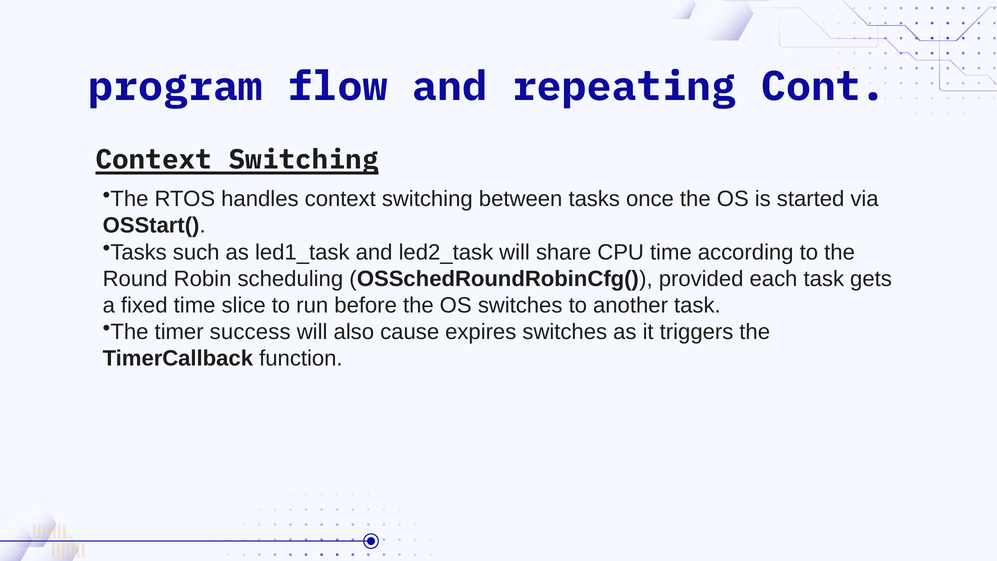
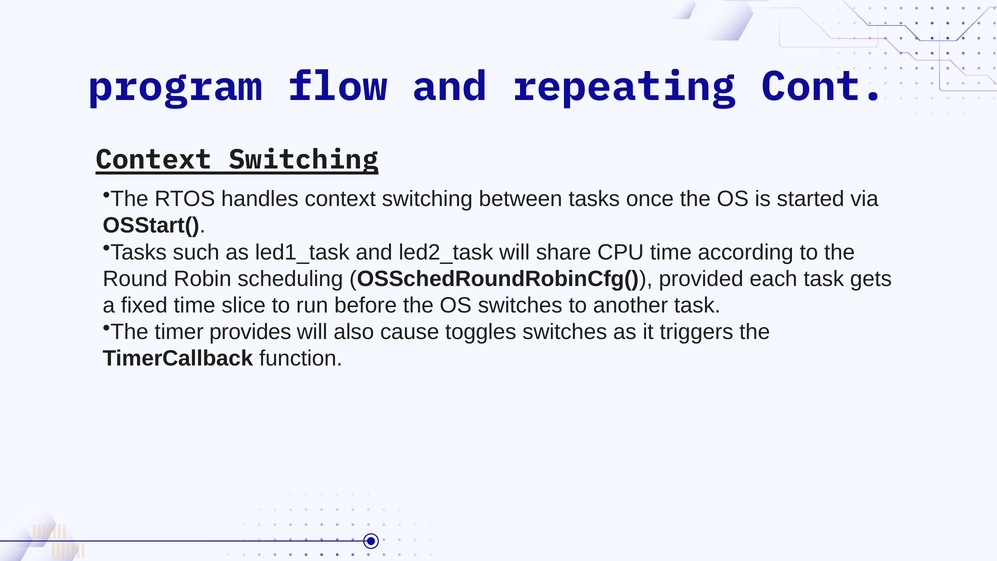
success: success -> provides
expires: expires -> toggles
